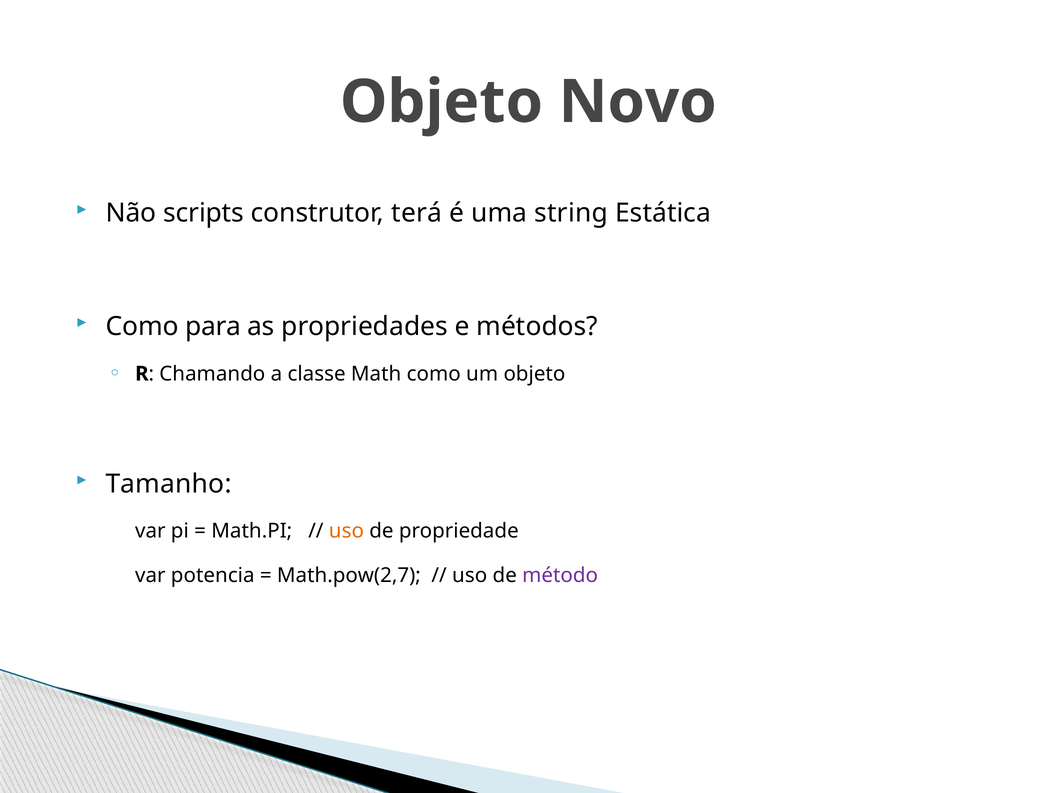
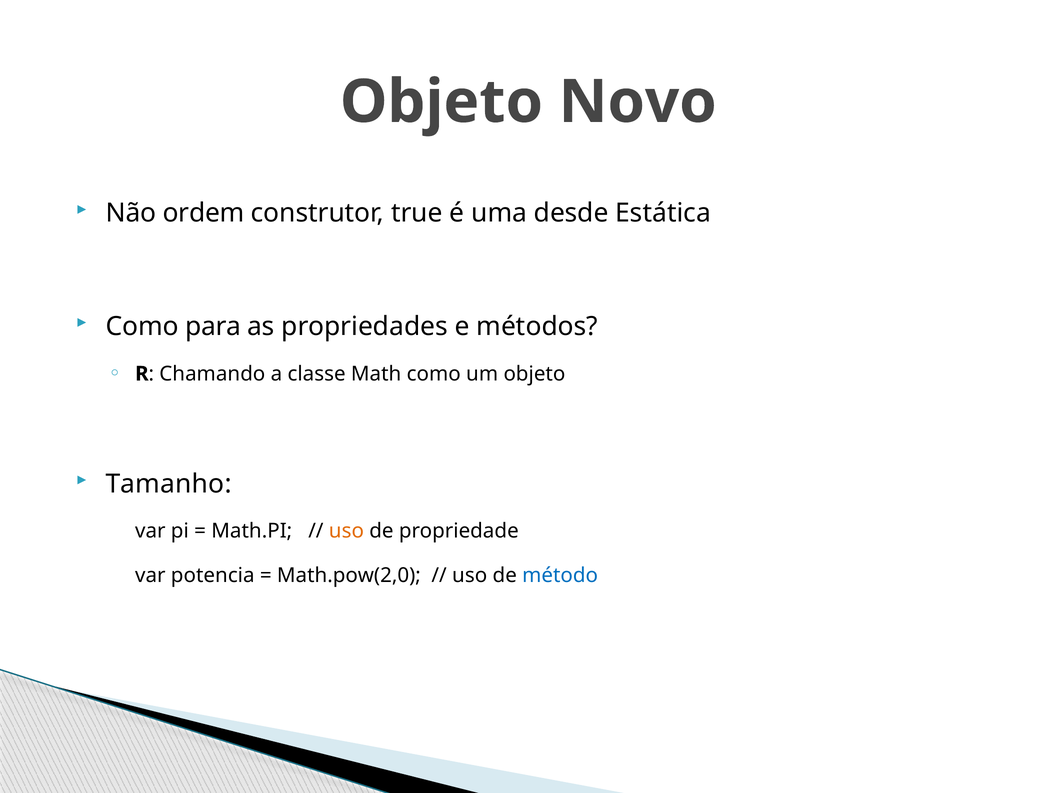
scripts: scripts -> ordem
terá: terá -> true
string: string -> desde
Math.pow(2,7: Math.pow(2,7 -> Math.pow(2,0
método colour: purple -> blue
